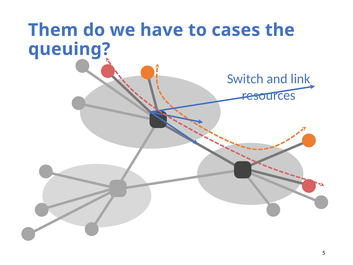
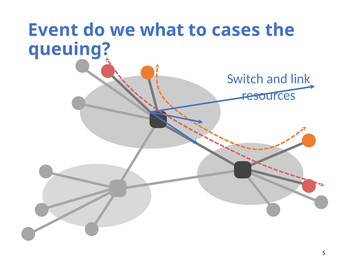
Them: Them -> Event
have: have -> what
